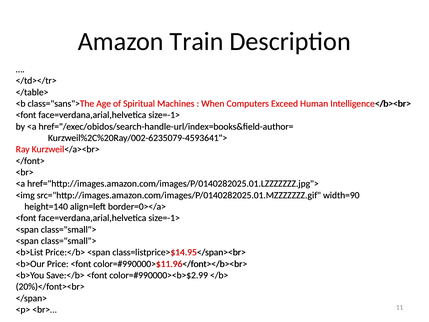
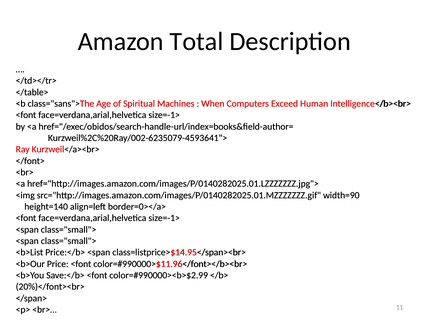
Train: Train -> Total
